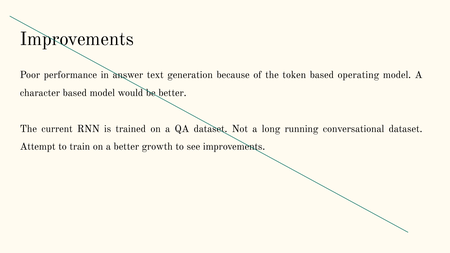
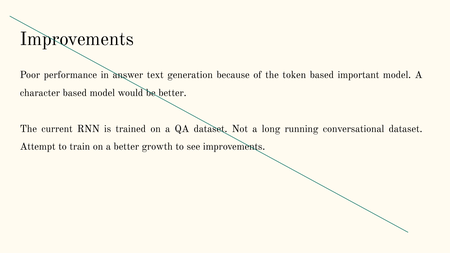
operating: operating -> important
